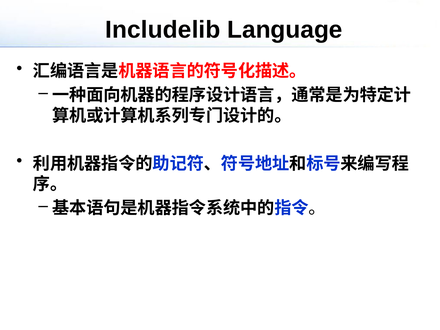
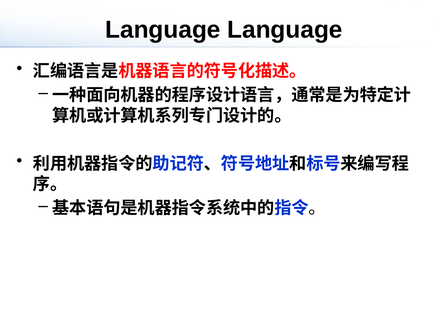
Includelib at (163, 30): Includelib -> Language
